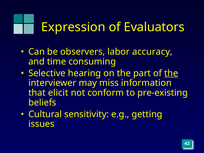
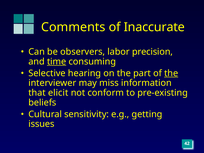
Expression: Expression -> Comments
Evaluators: Evaluators -> Inaccurate
accuracy: accuracy -> precision
time underline: none -> present
